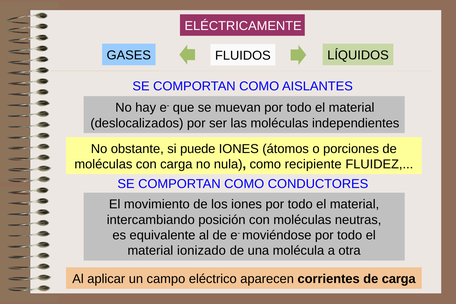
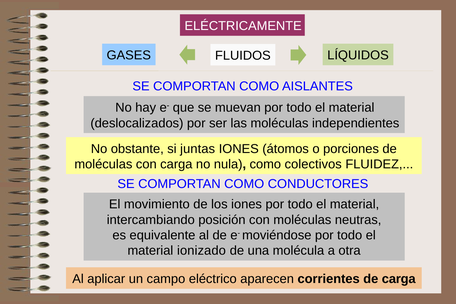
puede: puede -> juntas
recipiente: recipiente -> colectivos
